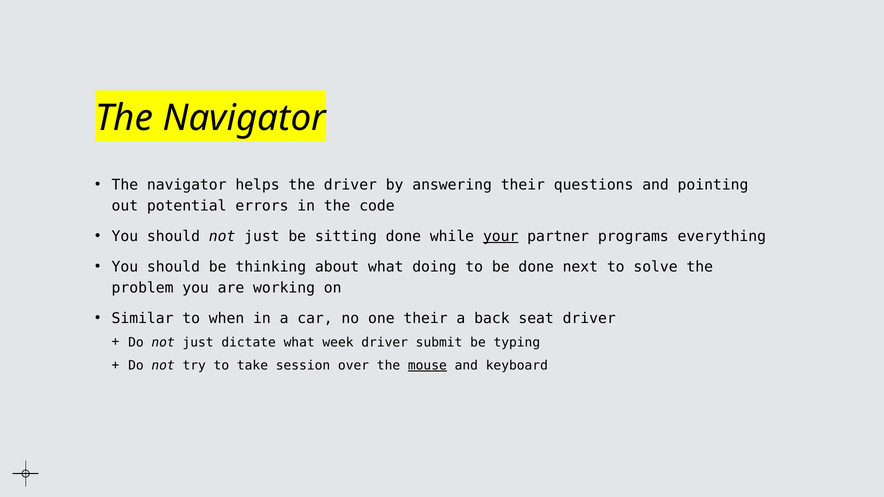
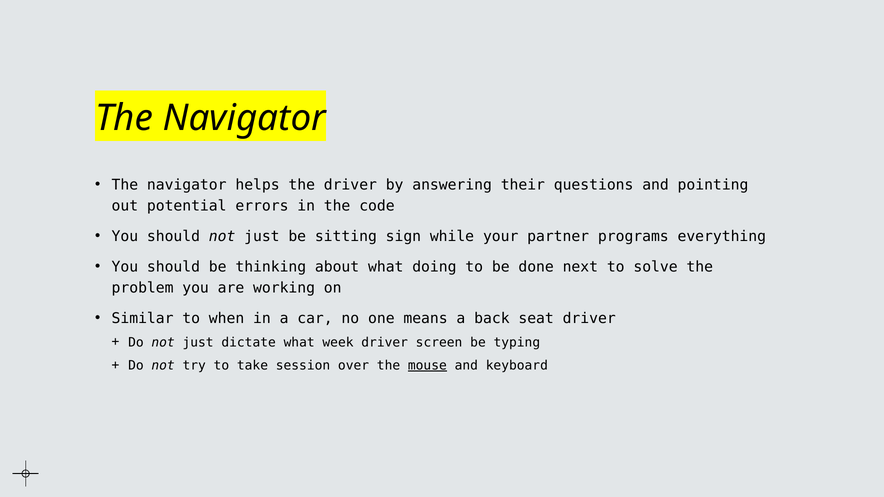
sitting done: done -> sign
your underline: present -> none
one their: their -> means
submit: submit -> screen
